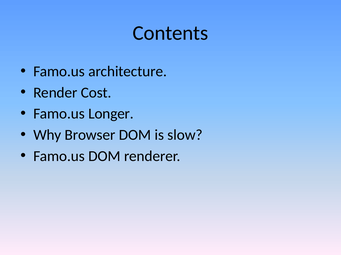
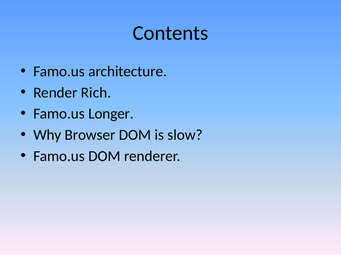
Cost: Cost -> Rich
